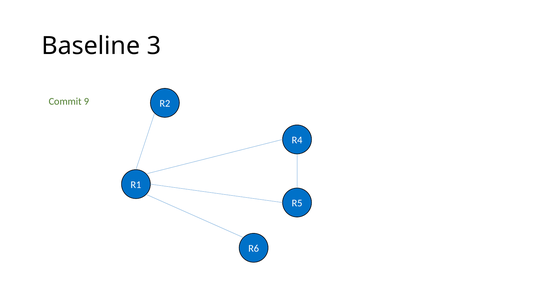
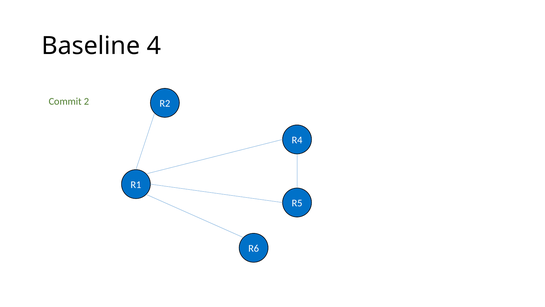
3: 3 -> 4
9: 9 -> 2
